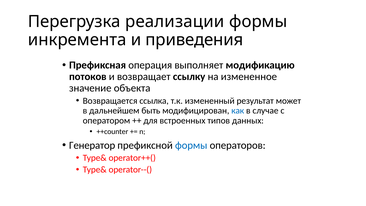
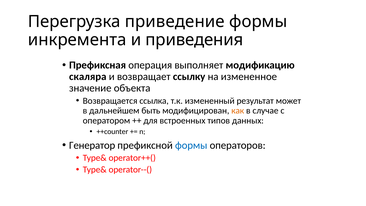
реализации: реализации -> приведение
потоков: потоков -> скаляра
как colour: blue -> orange
